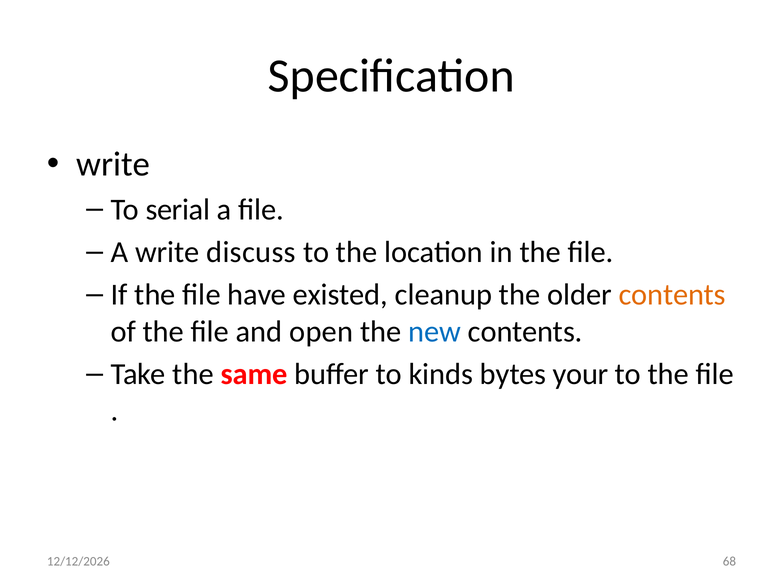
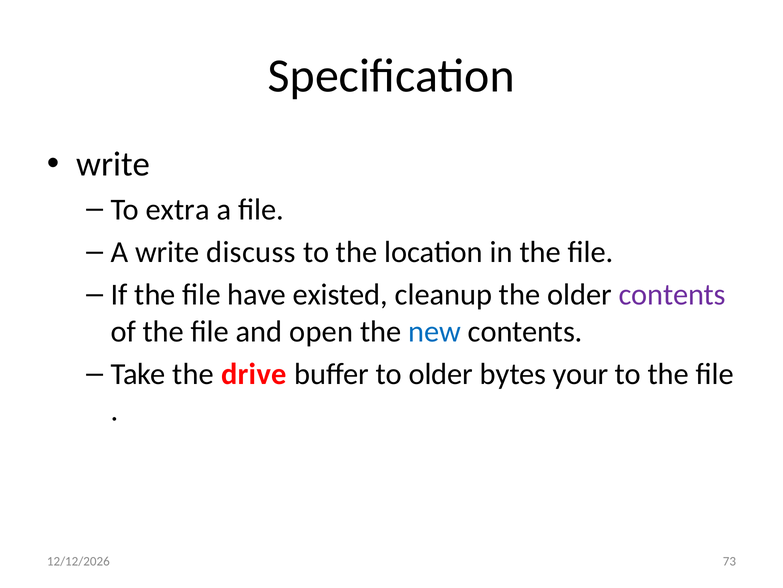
serial: serial -> extra
contents at (672, 295) colour: orange -> purple
same: same -> drive
to kinds: kinds -> older
68: 68 -> 73
